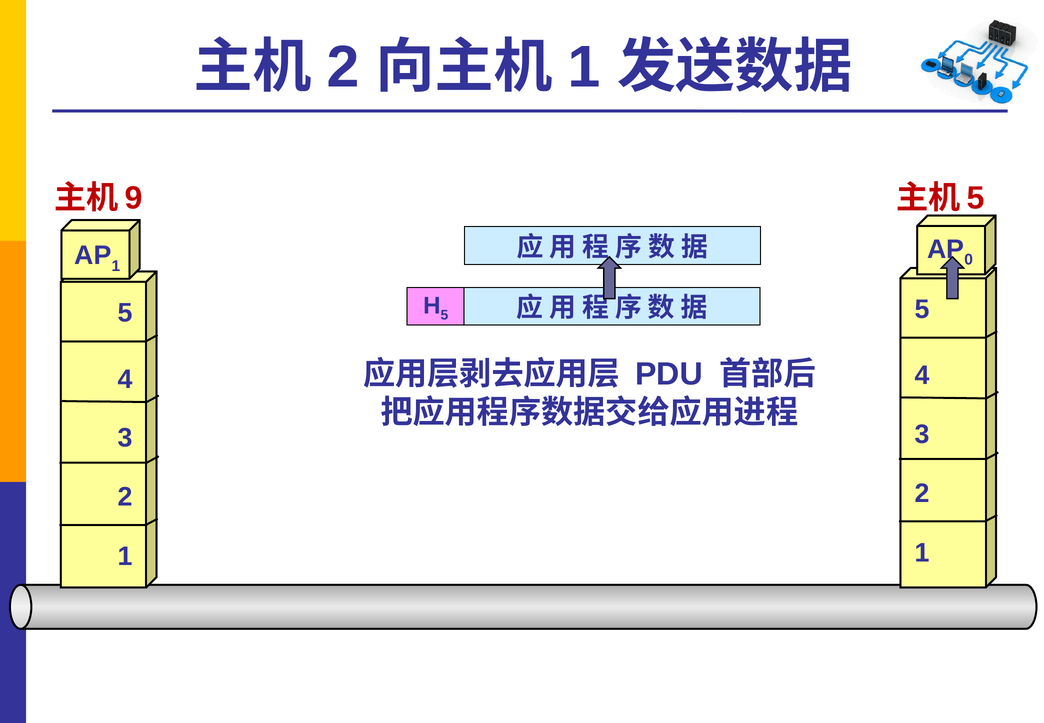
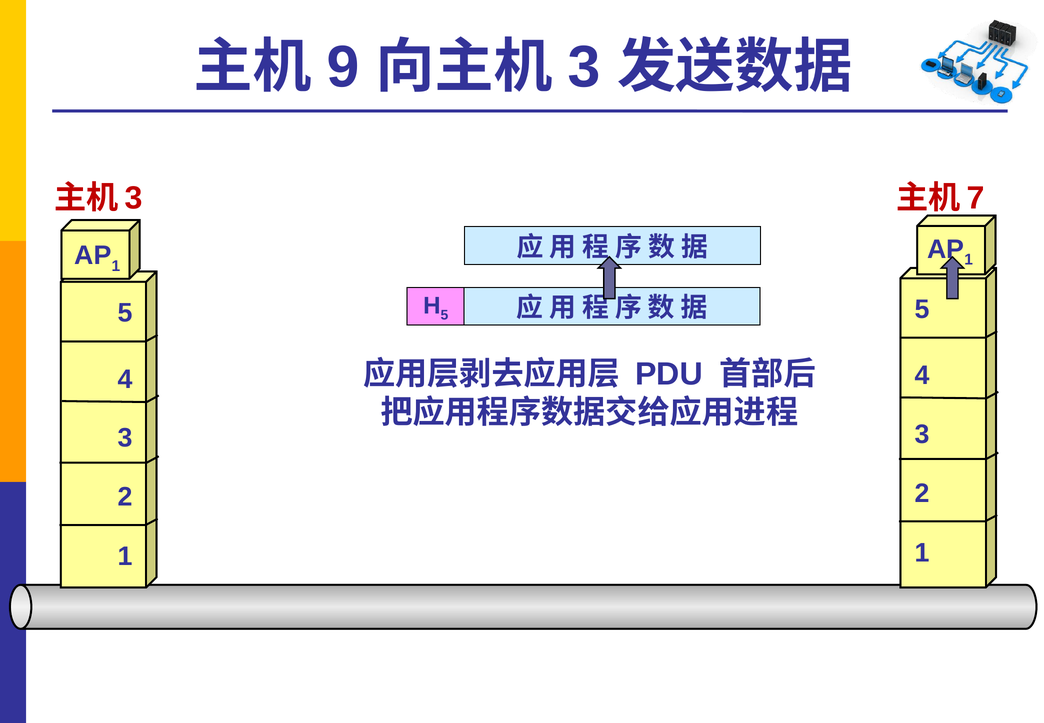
2 at (343, 67): 2 -> 9
1 at (584, 67): 1 -> 3
9 at (134, 198): 9 -> 3
5 at (976, 198): 5 -> 7
0 at (969, 260): 0 -> 1
